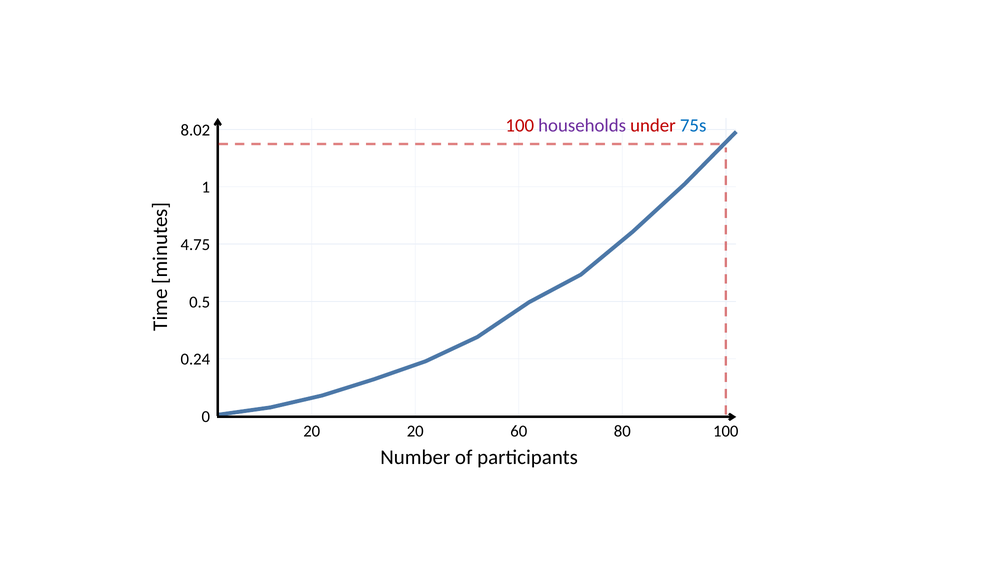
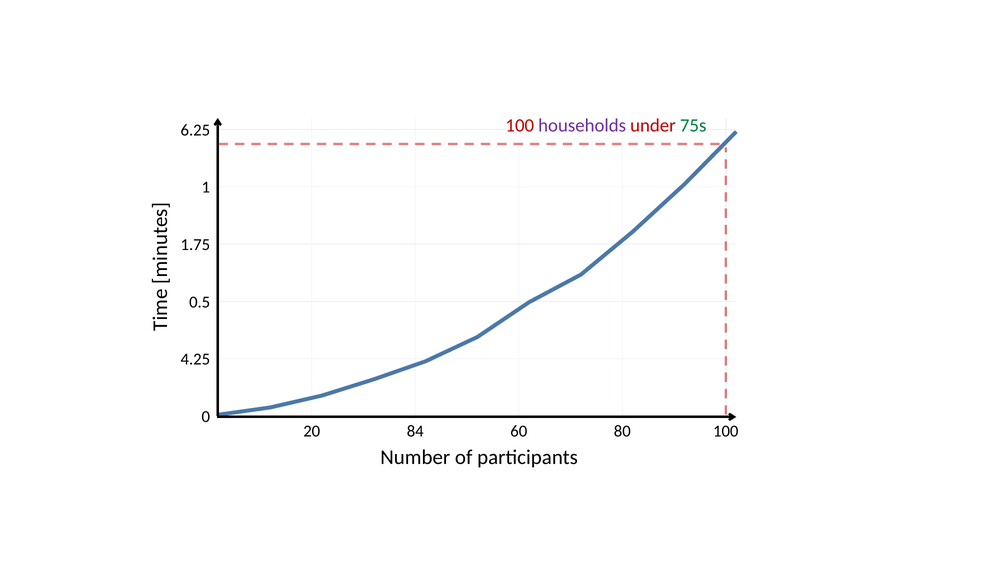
75s colour: blue -> green
8.02: 8.02 -> 6.25
4.75: 4.75 -> 1.75
0.24: 0.24 -> 4.25
20 20: 20 -> 84
